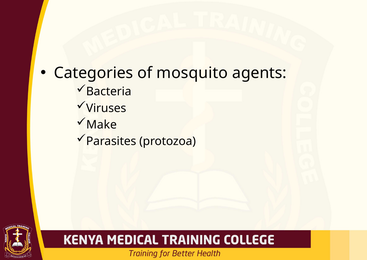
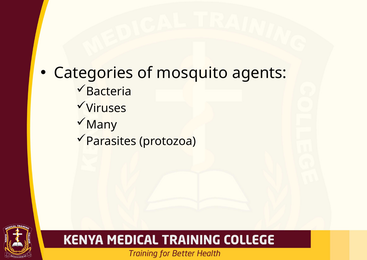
Make: Make -> Many
